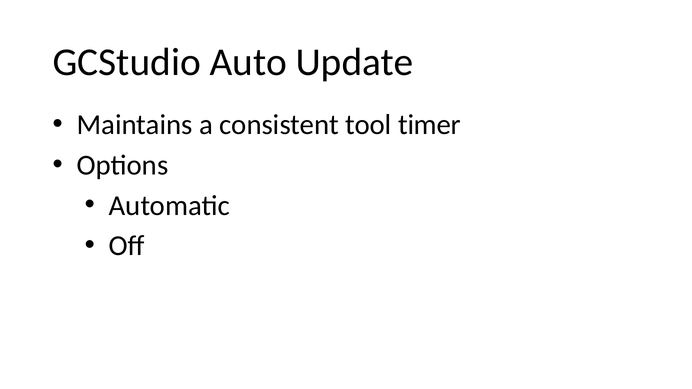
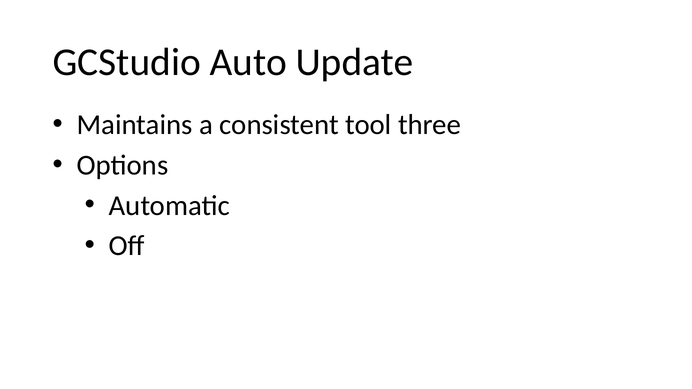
timer: timer -> three
